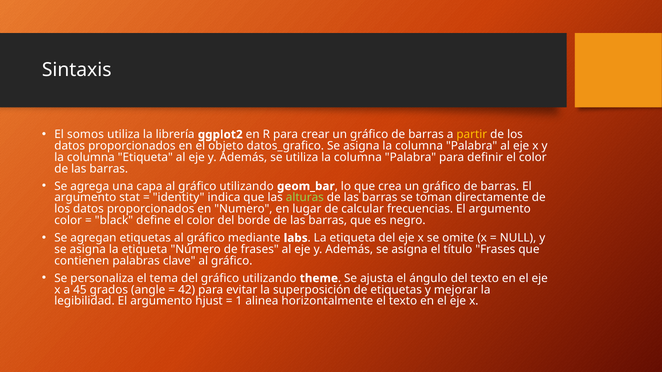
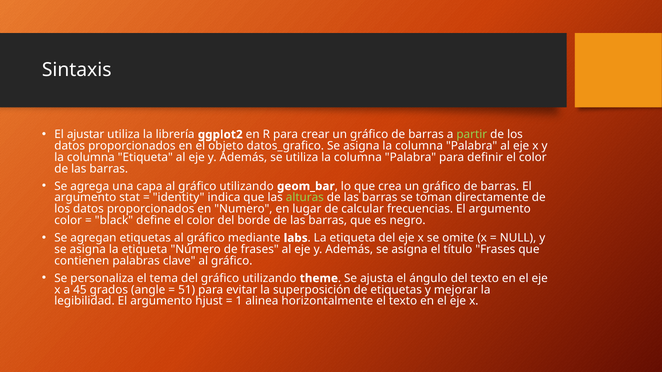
somos: somos -> ajustar
partir colour: yellow -> light green
42: 42 -> 51
